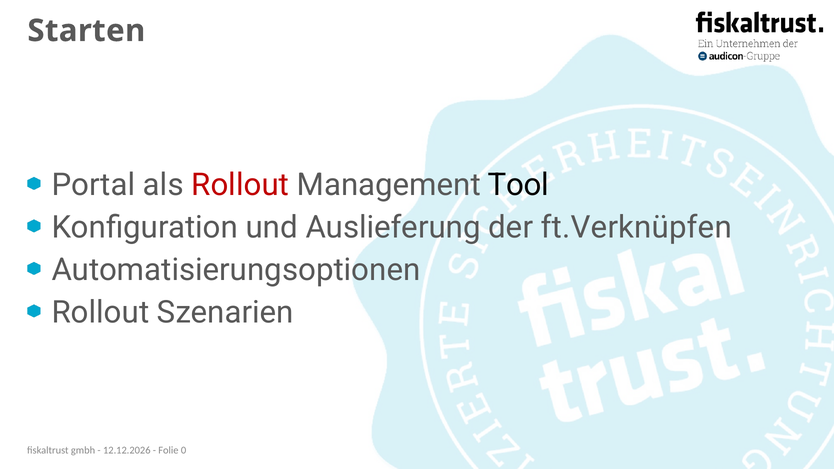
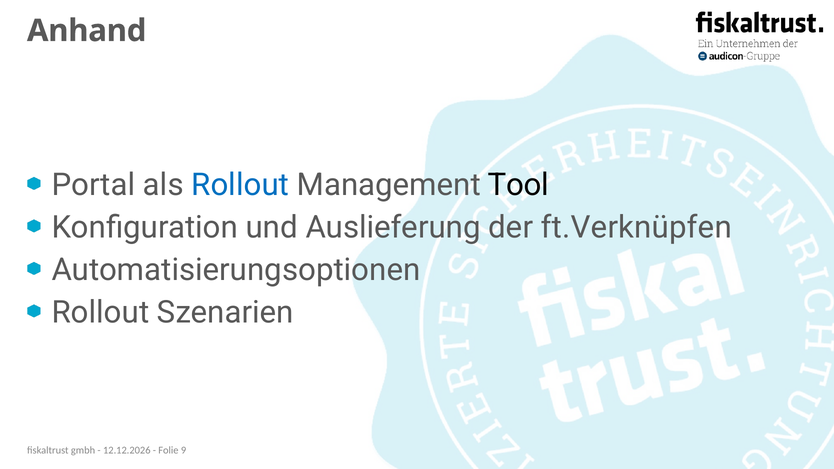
Starten: Starten -> Anhand
Rollout at (240, 185) colour: red -> blue
0: 0 -> 9
